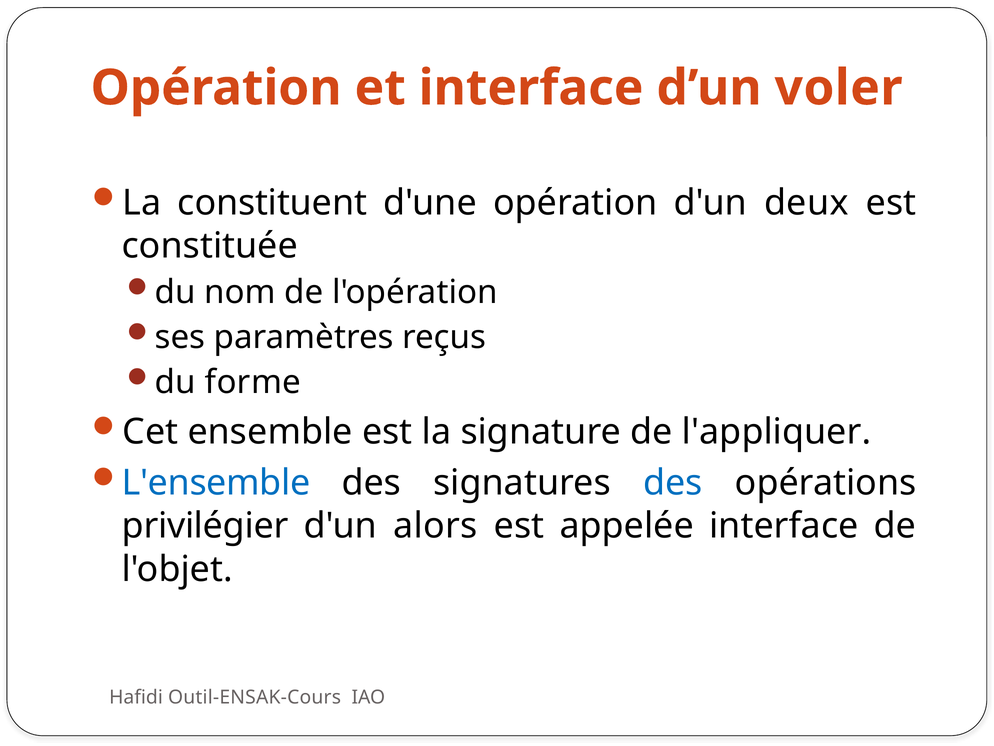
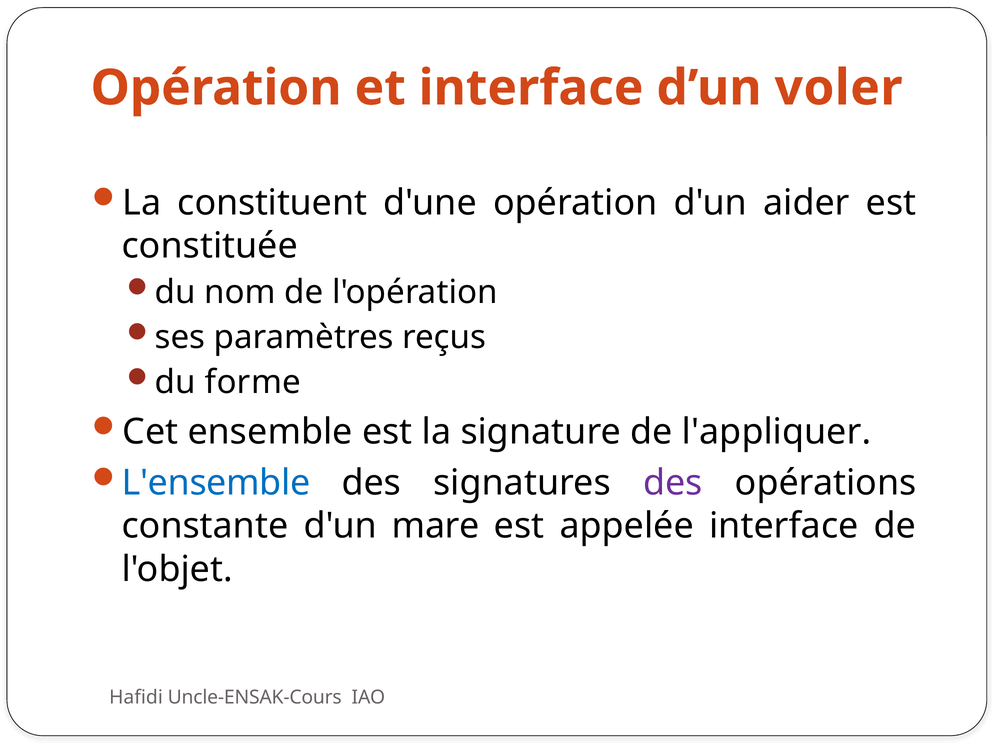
deux: deux -> aider
des at (673, 483) colour: blue -> purple
privilégier: privilégier -> constante
alors: alors -> mare
Outil-ENSAK-Cours: Outil-ENSAK-Cours -> Uncle-ENSAK-Cours
